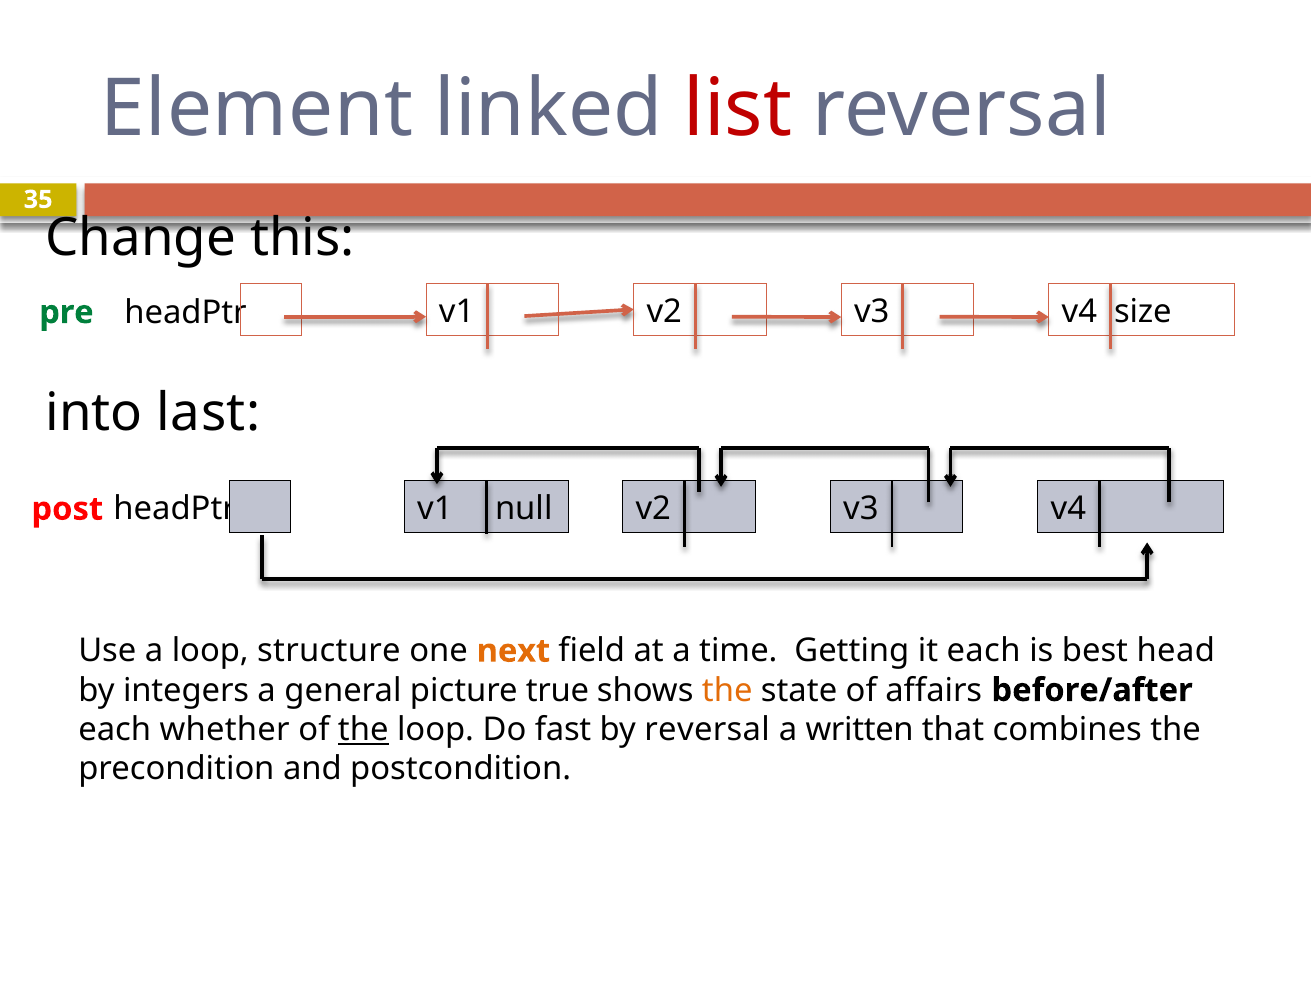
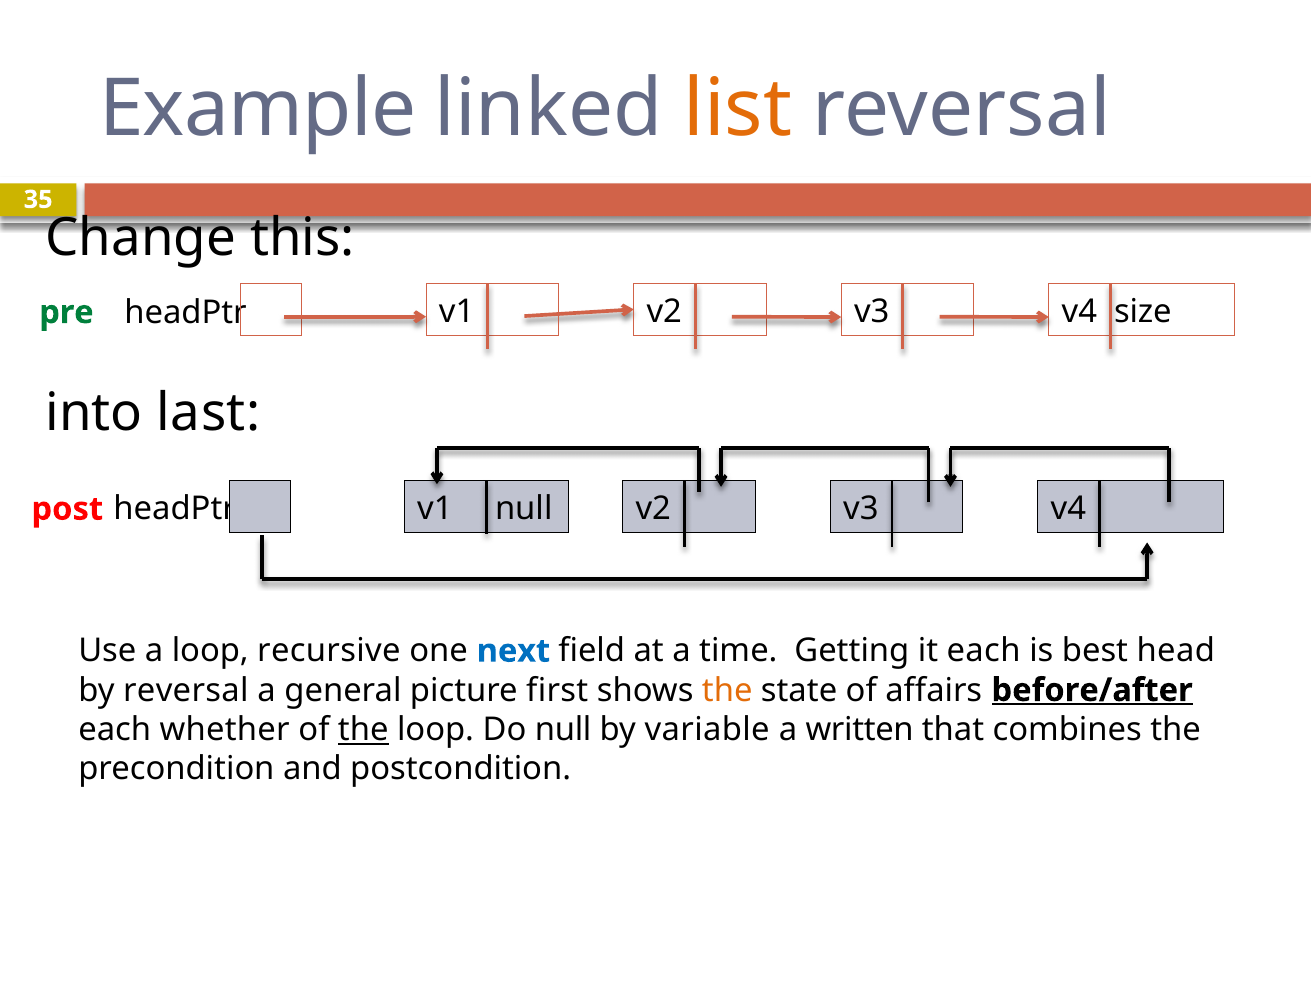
Element: Element -> Example
list colour: red -> orange
structure: structure -> recursive
next colour: orange -> blue
by integers: integers -> reversal
true: true -> first
before/after underline: none -> present
Do fast: fast -> null
by reversal: reversal -> variable
